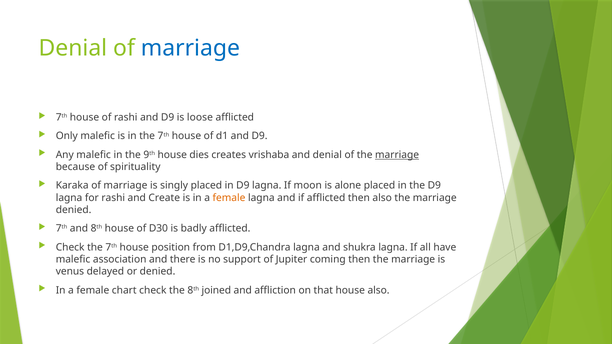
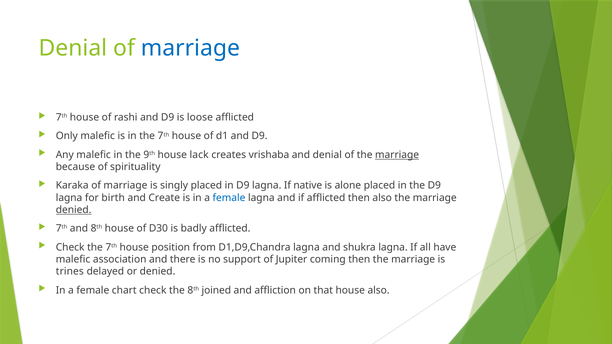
dies: dies -> lack
moon: moon -> native
for rashi: rashi -> birth
female at (229, 198) colour: orange -> blue
denied at (74, 210) underline: none -> present
venus: venus -> trines
